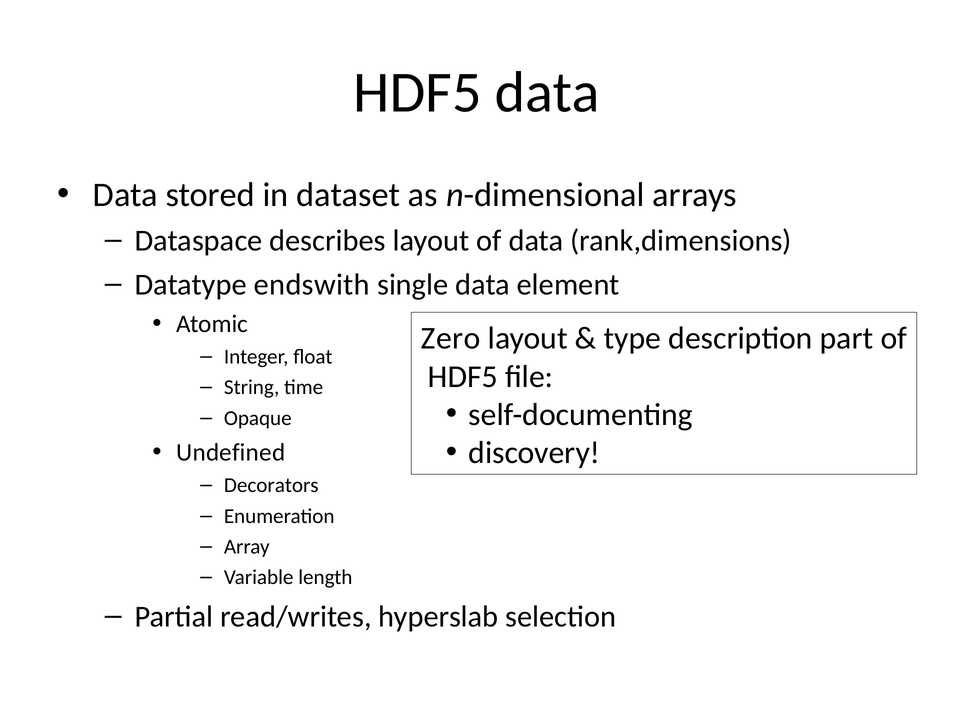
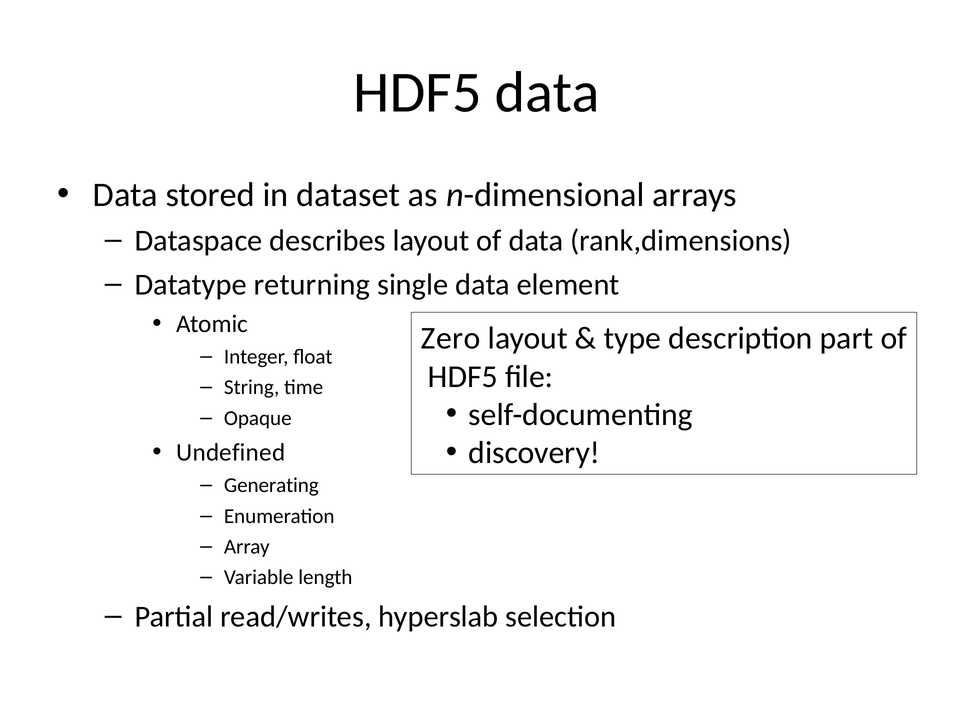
endswith: endswith -> returning
Decorators: Decorators -> Generating
